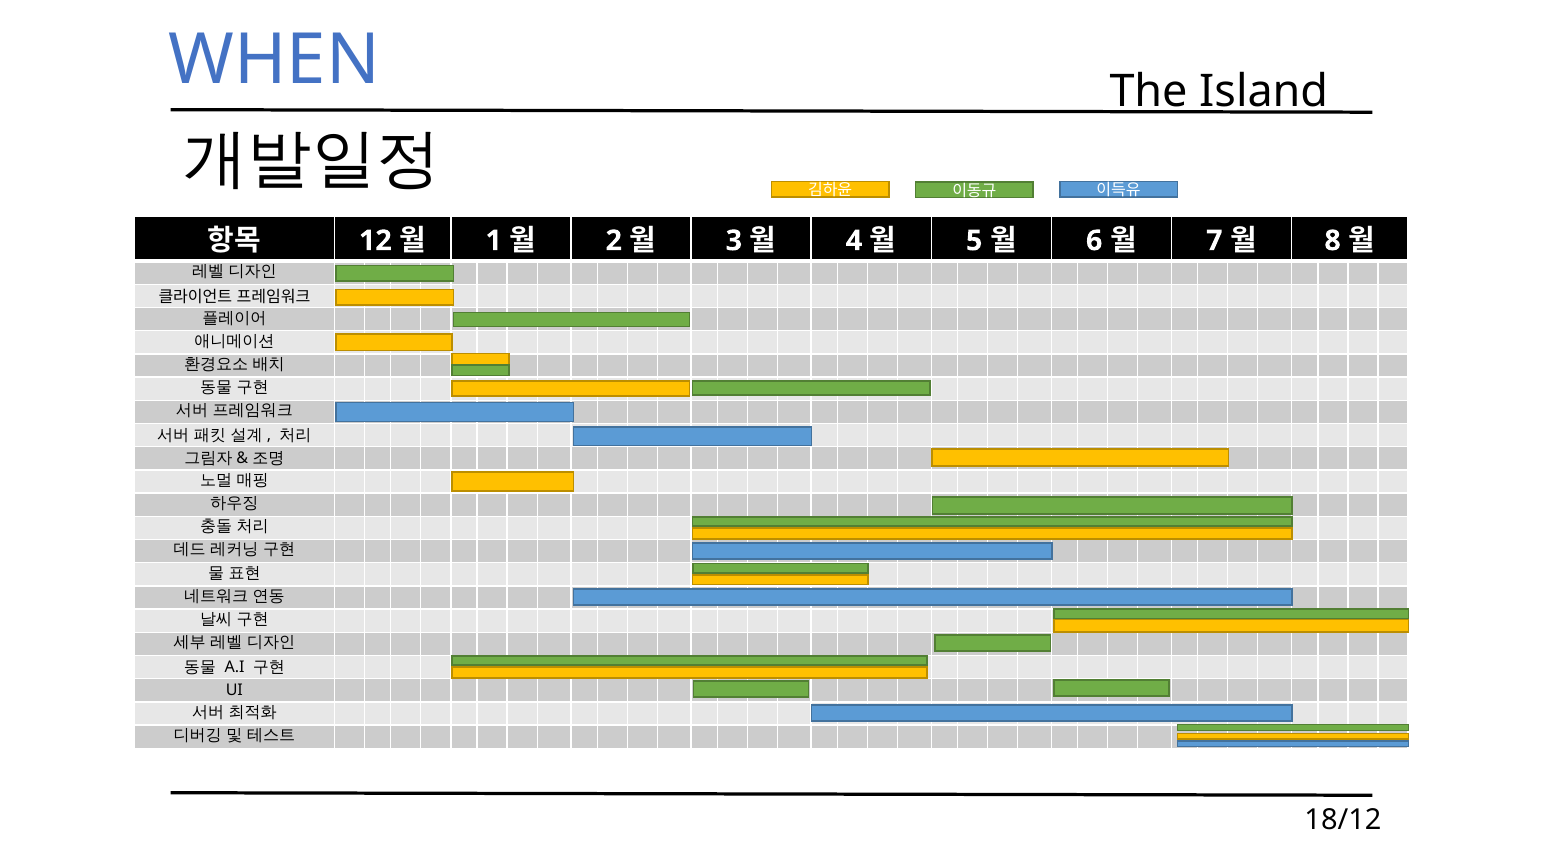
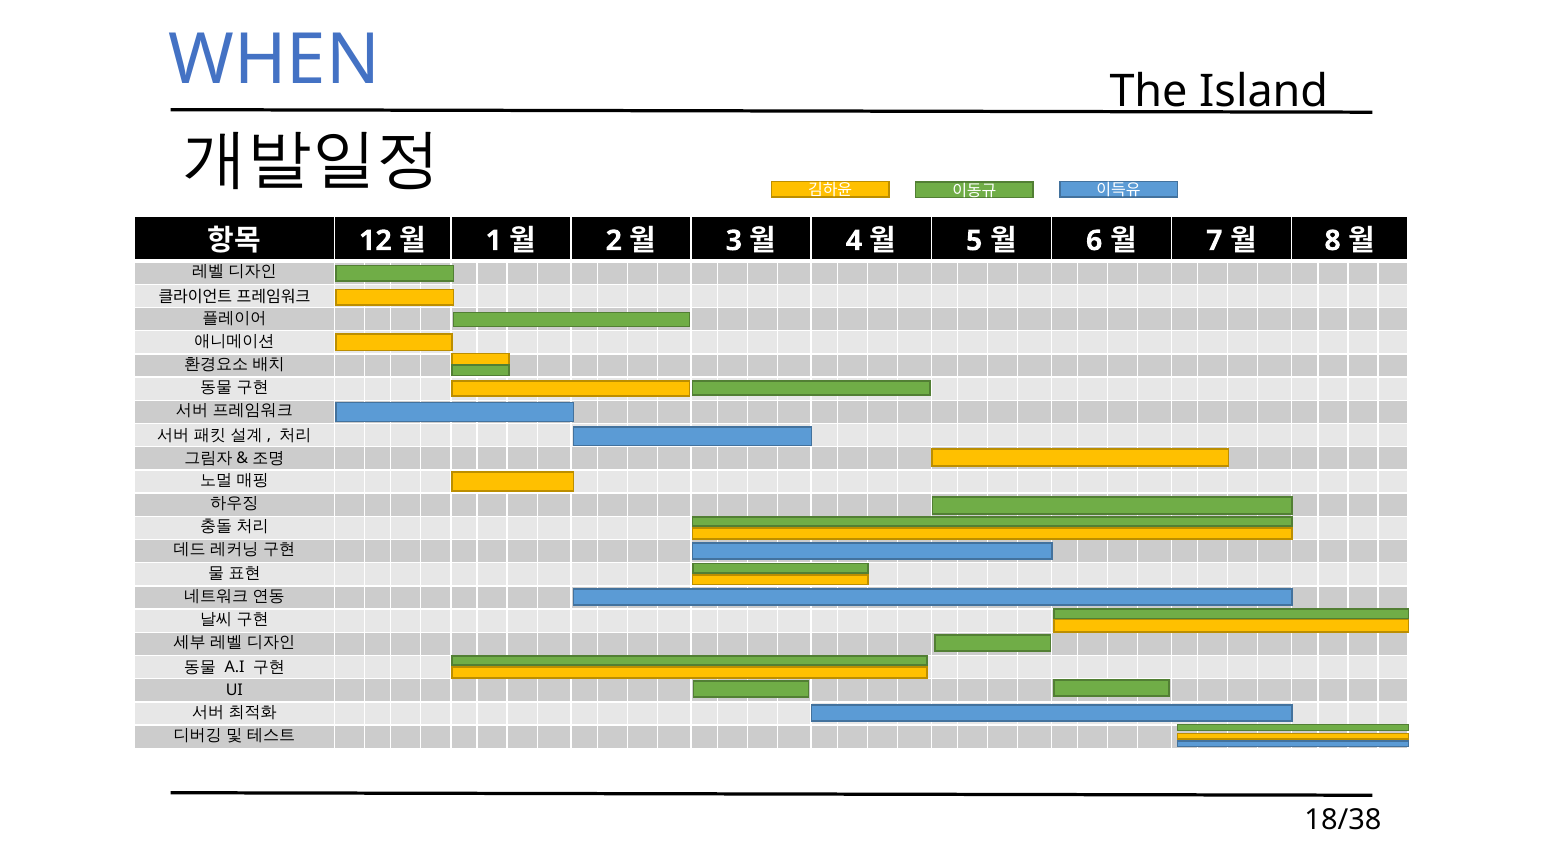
18/12: 18/12 -> 18/38
